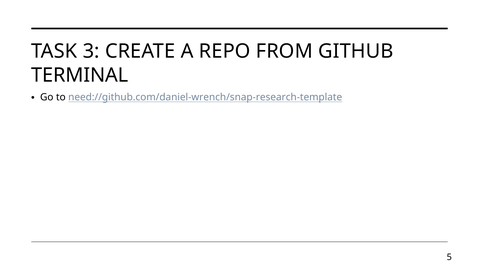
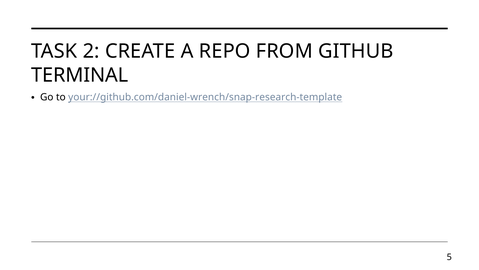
3: 3 -> 2
need://github.com/daniel-wrench/snap-research-template: need://github.com/daniel-wrench/snap-research-template -> your://github.com/daniel-wrench/snap-research-template
